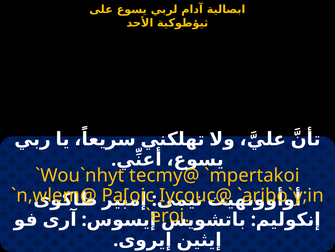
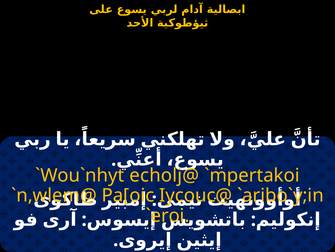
tecmy@: tecmy@ -> echolj@
